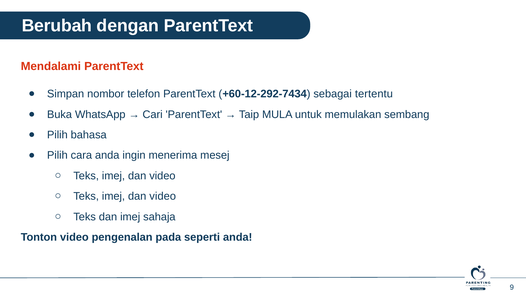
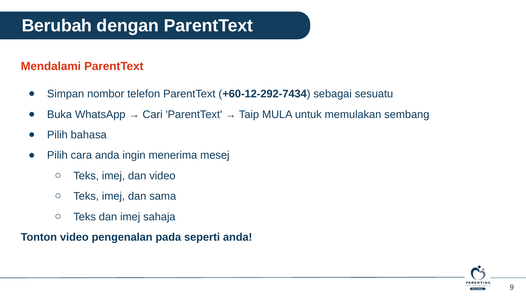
tertentu: tertentu -> sesuatu
video at (163, 196): video -> sama
